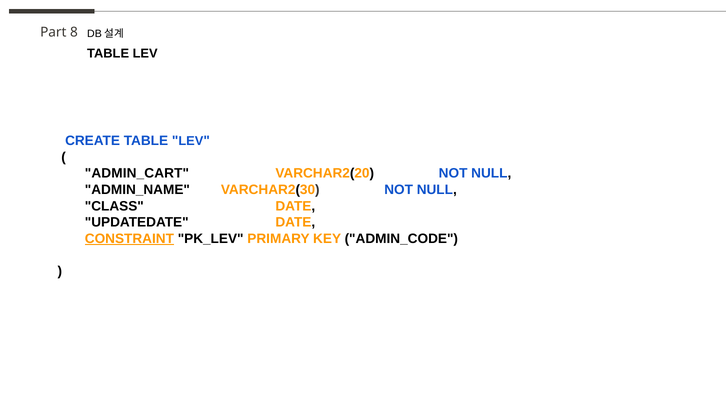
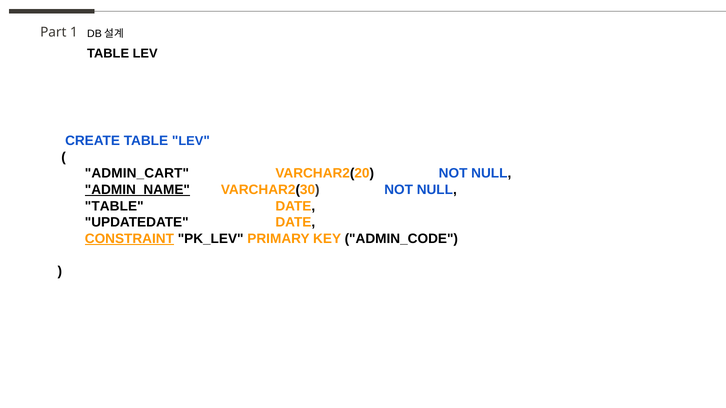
8: 8 -> 1
ADMIN_NAME underline: none -> present
CLASS at (114, 206): CLASS -> TABLE
